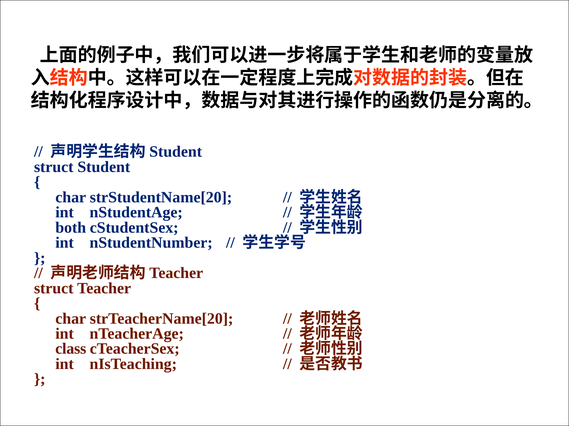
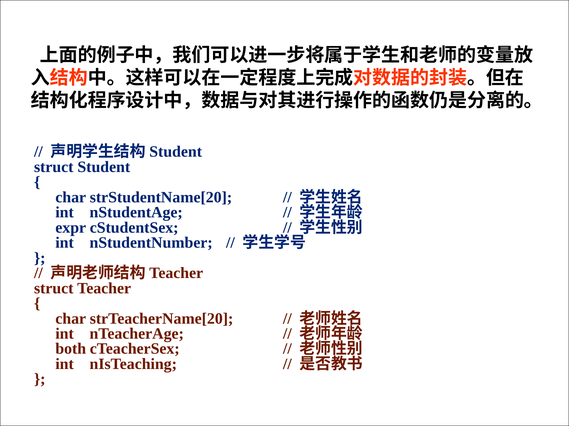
both: both -> expr
class: class -> both
